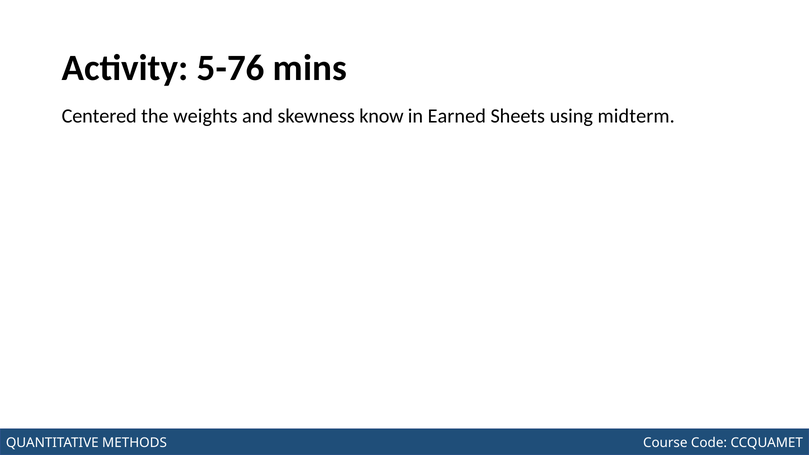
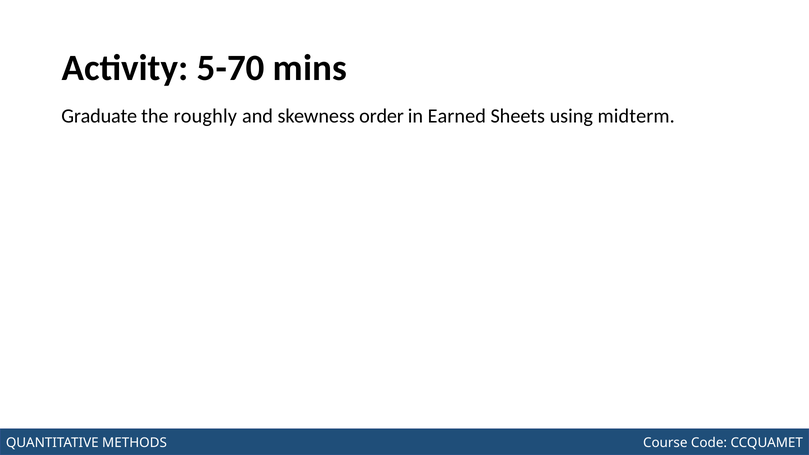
5-76: 5-76 -> 5-70
Centered: Centered -> Graduate
weights: weights -> roughly
know: know -> order
